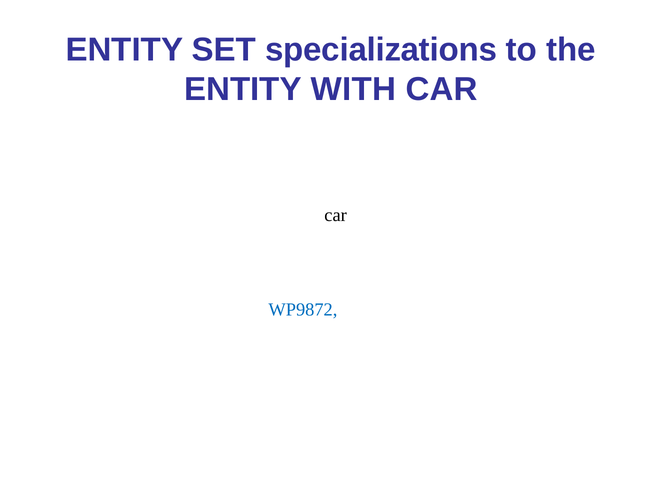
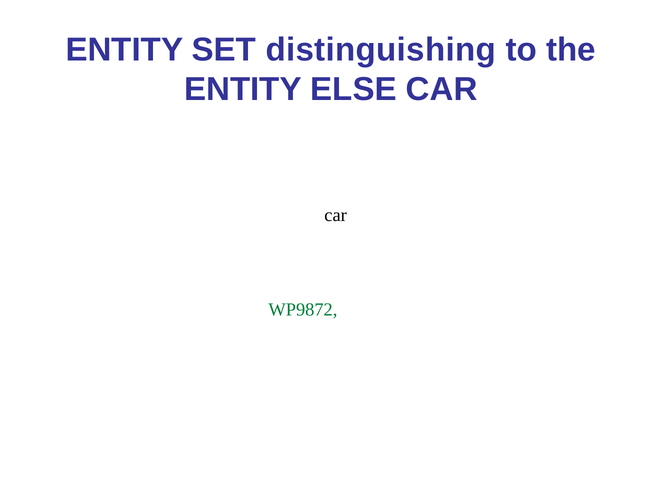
specializations: specializations -> distinguishing
WITH: WITH -> ELSE
WP9872 colour: blue -> green
